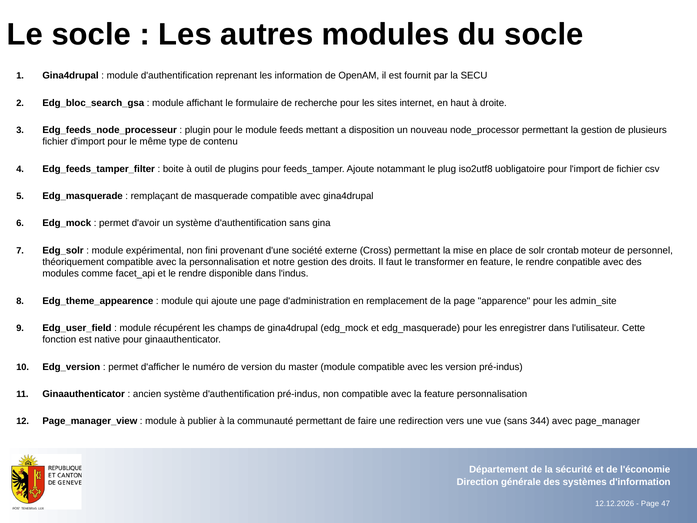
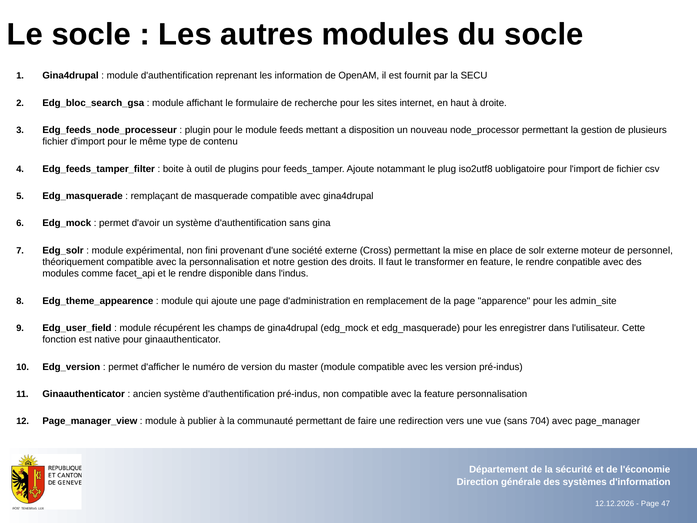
solr crontab: crontab -> externe
344: 344 -> 704
